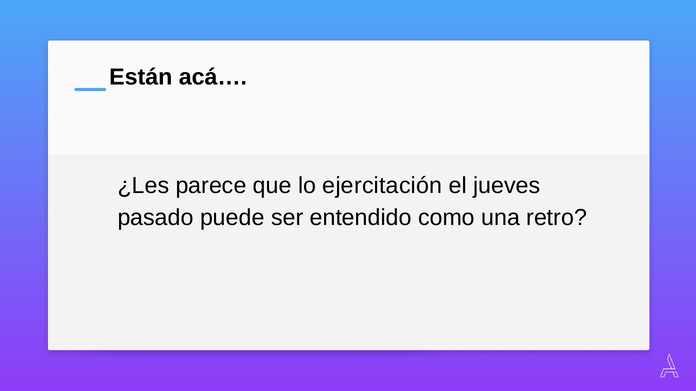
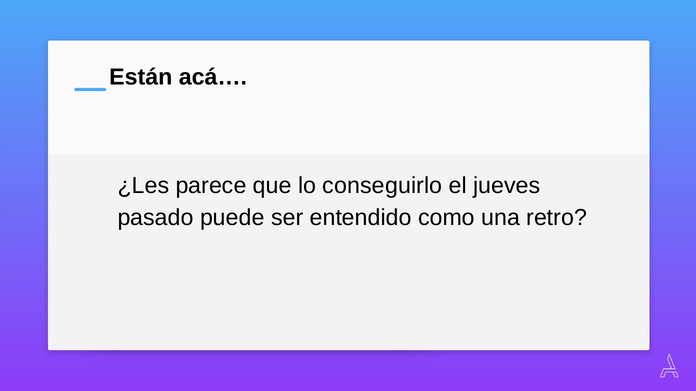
ejercitación: ejercitación -> conseguirlo
